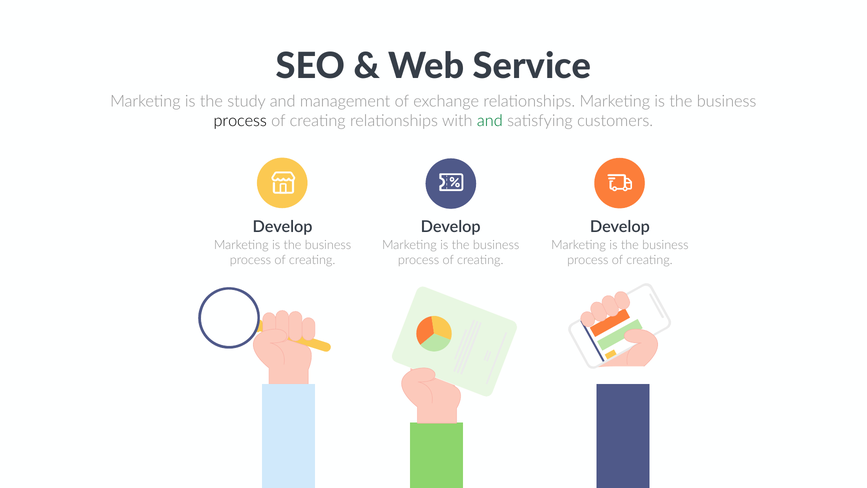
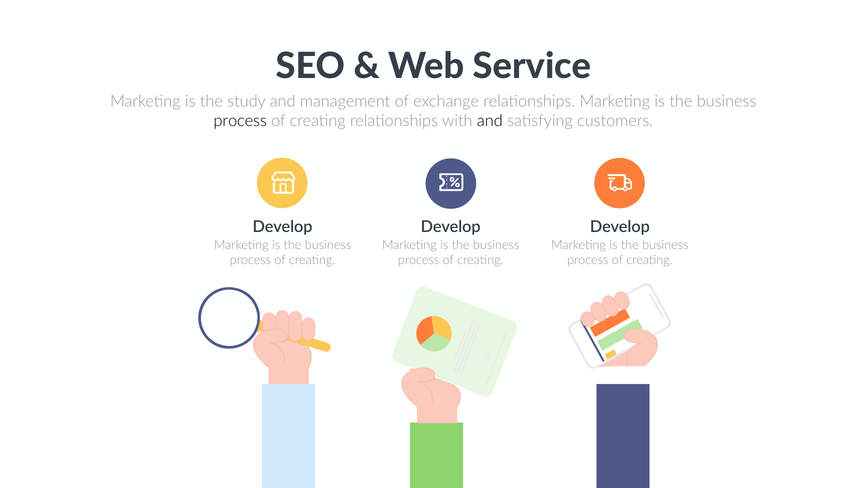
and at (490, 121) colour: green -> black
